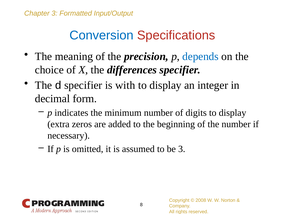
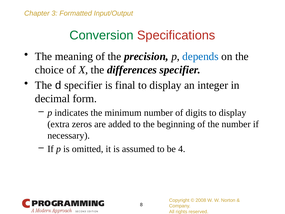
Conversion colour: blue -> green
with: with -> final
be 3: 3 -> 4
